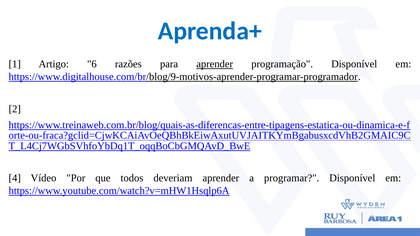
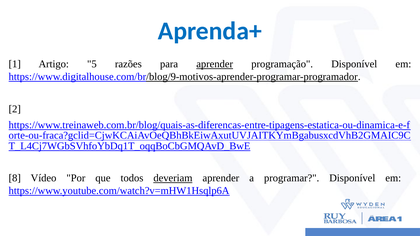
6: 6 -> 5
4: 4 -> 8
deveriam underline: none -> present
